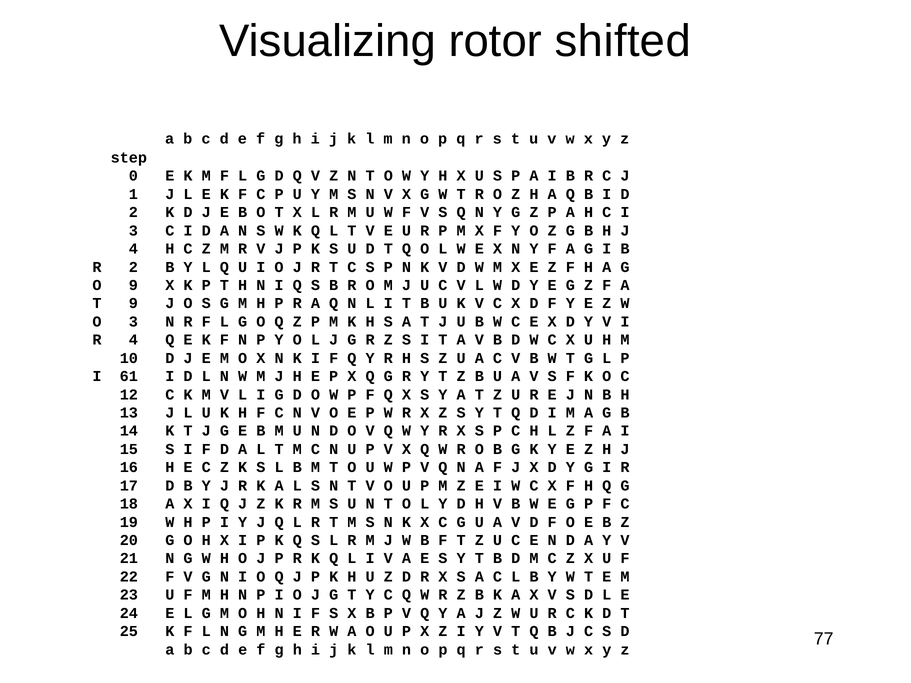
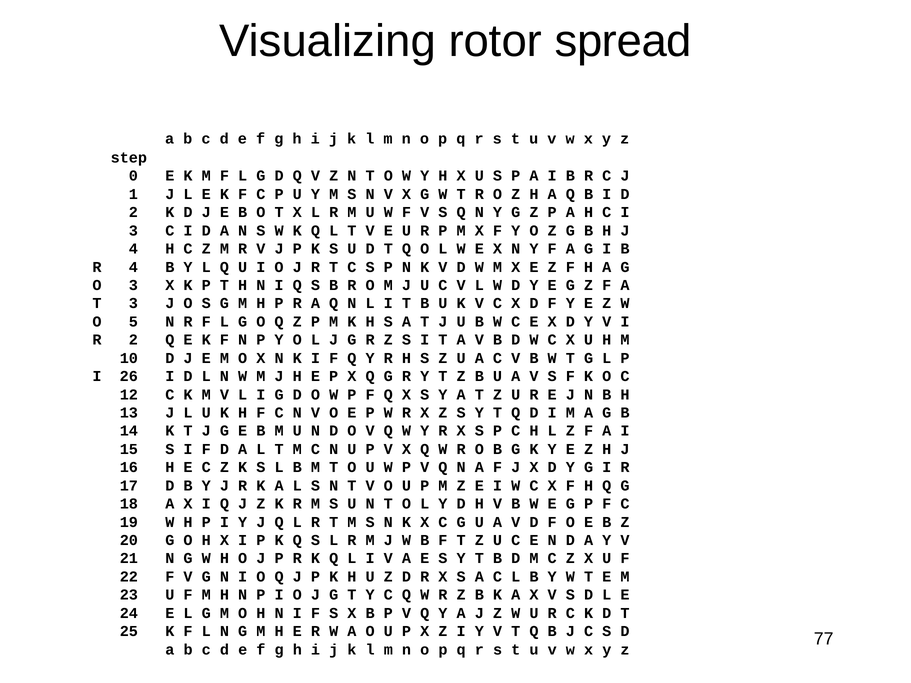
shifted: shifted -> spread
R 2: 2 -> 4
O 9: 9 -> 3
T 9: 9 -> 3
O 3: 3 -> 5
R 4: 4 -> 2
61: 61 -> 26
